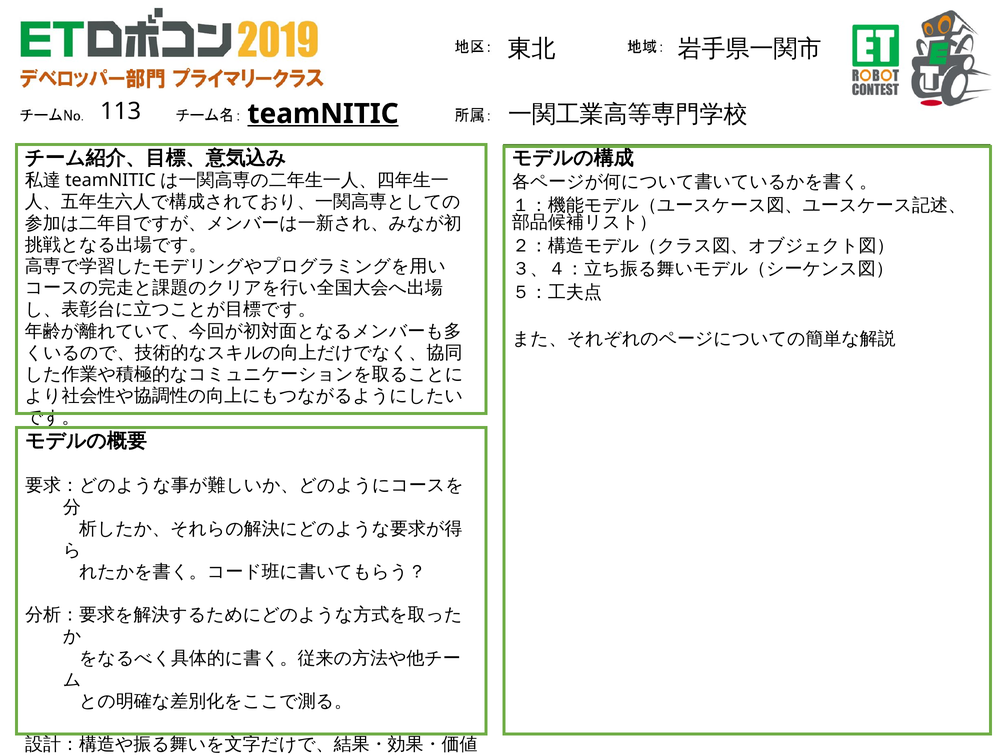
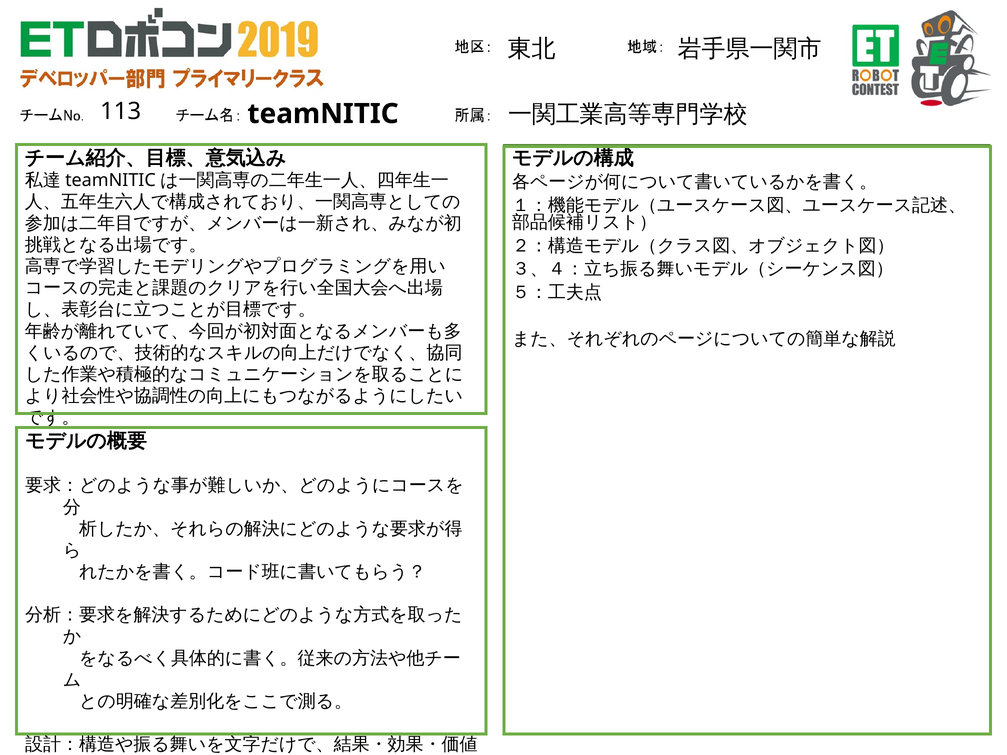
teamNITIC underline: present -> none
